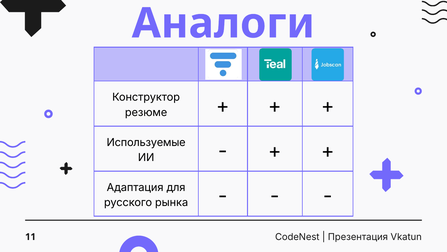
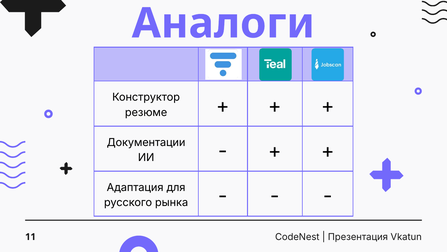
Используемые: Используемые -> Документации
